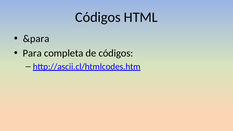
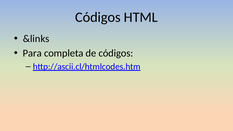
&para: &para -> &links
